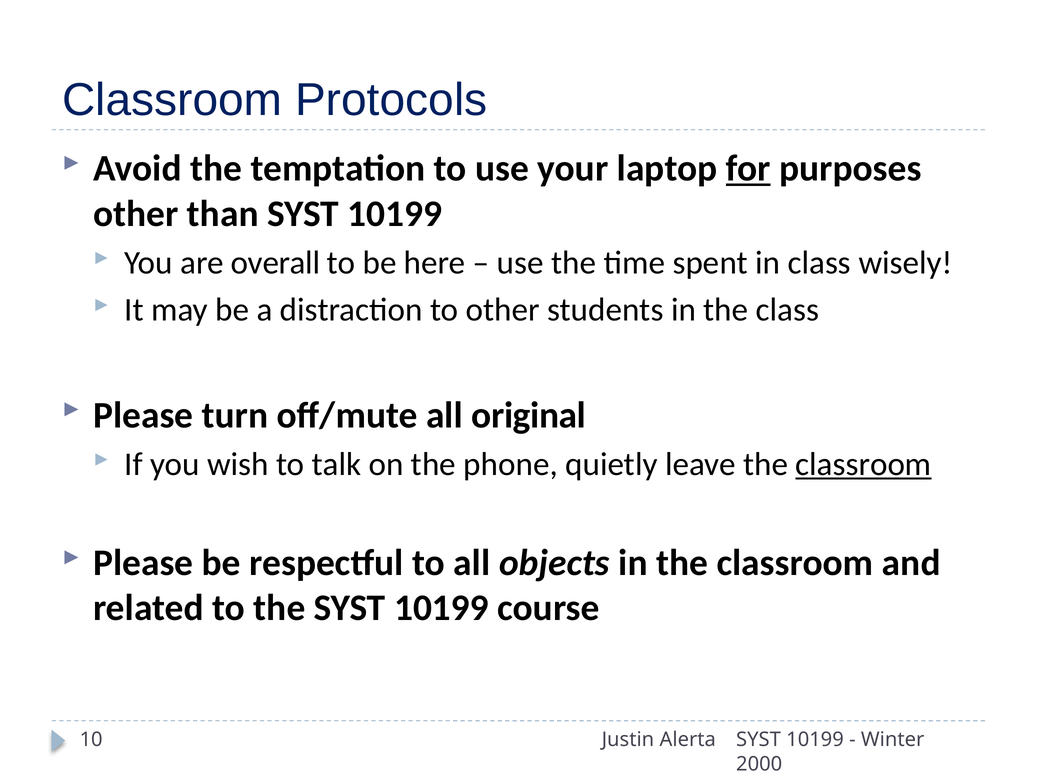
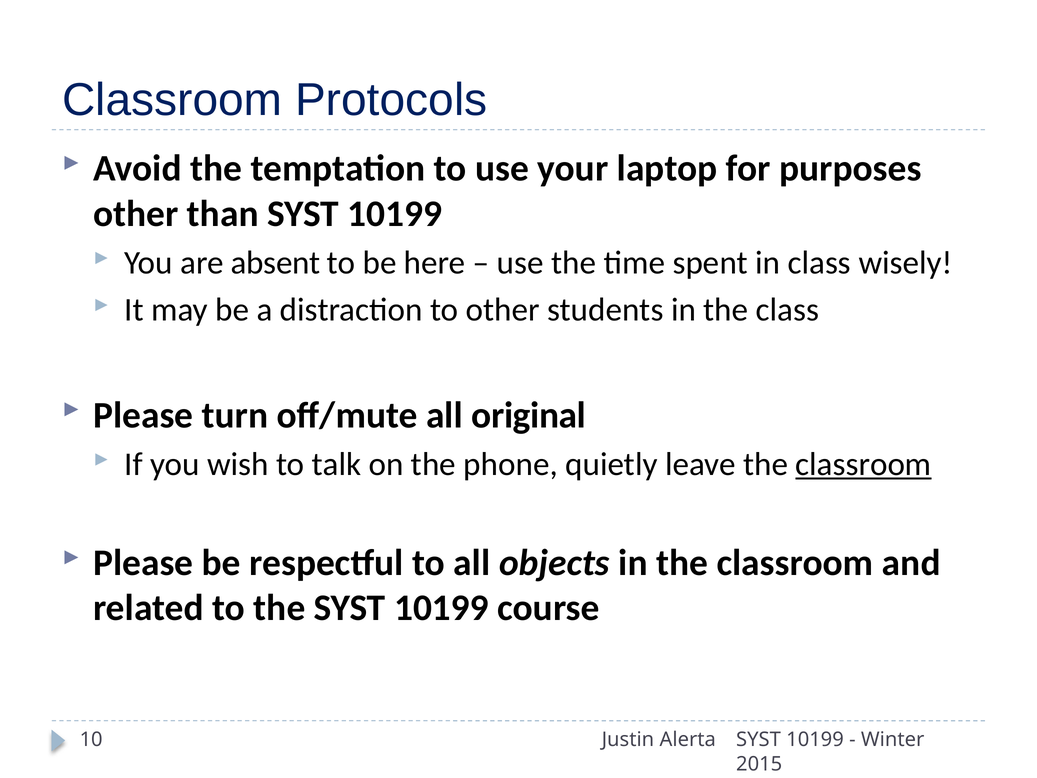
for underline: present -> none
overall: overall -> absent
2000: 2000 -> 2015
